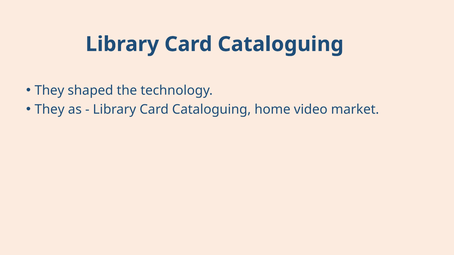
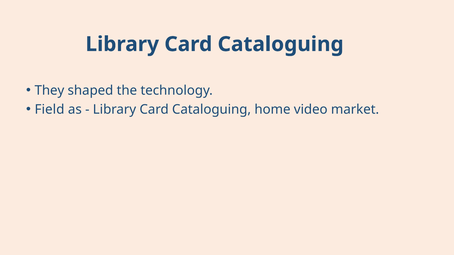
They at (50, 110): They -> Field
